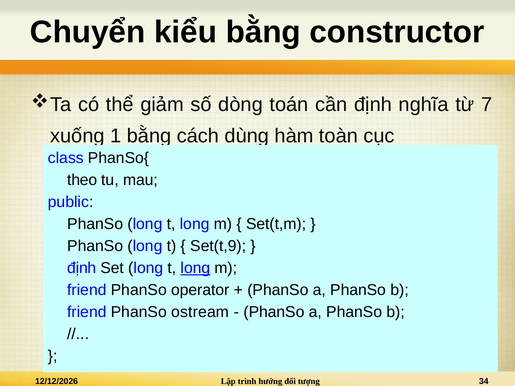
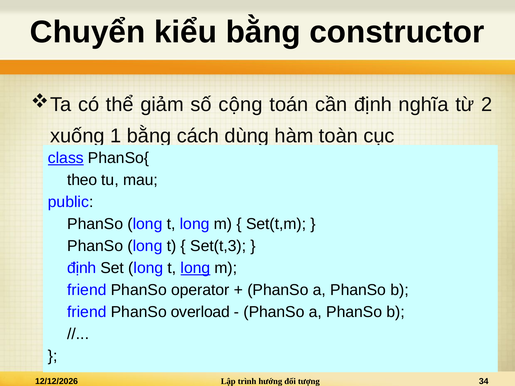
dòng: dòng -> cộng
7: 7 -> 2
class underline: none -> present
Set(t,9: Set(t,9 -> Set(t,3
ostream: ostream -> overload
